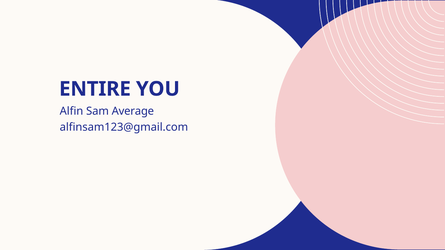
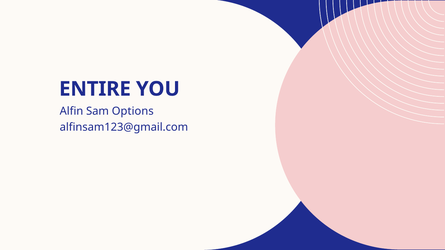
Average: Average -> Options
